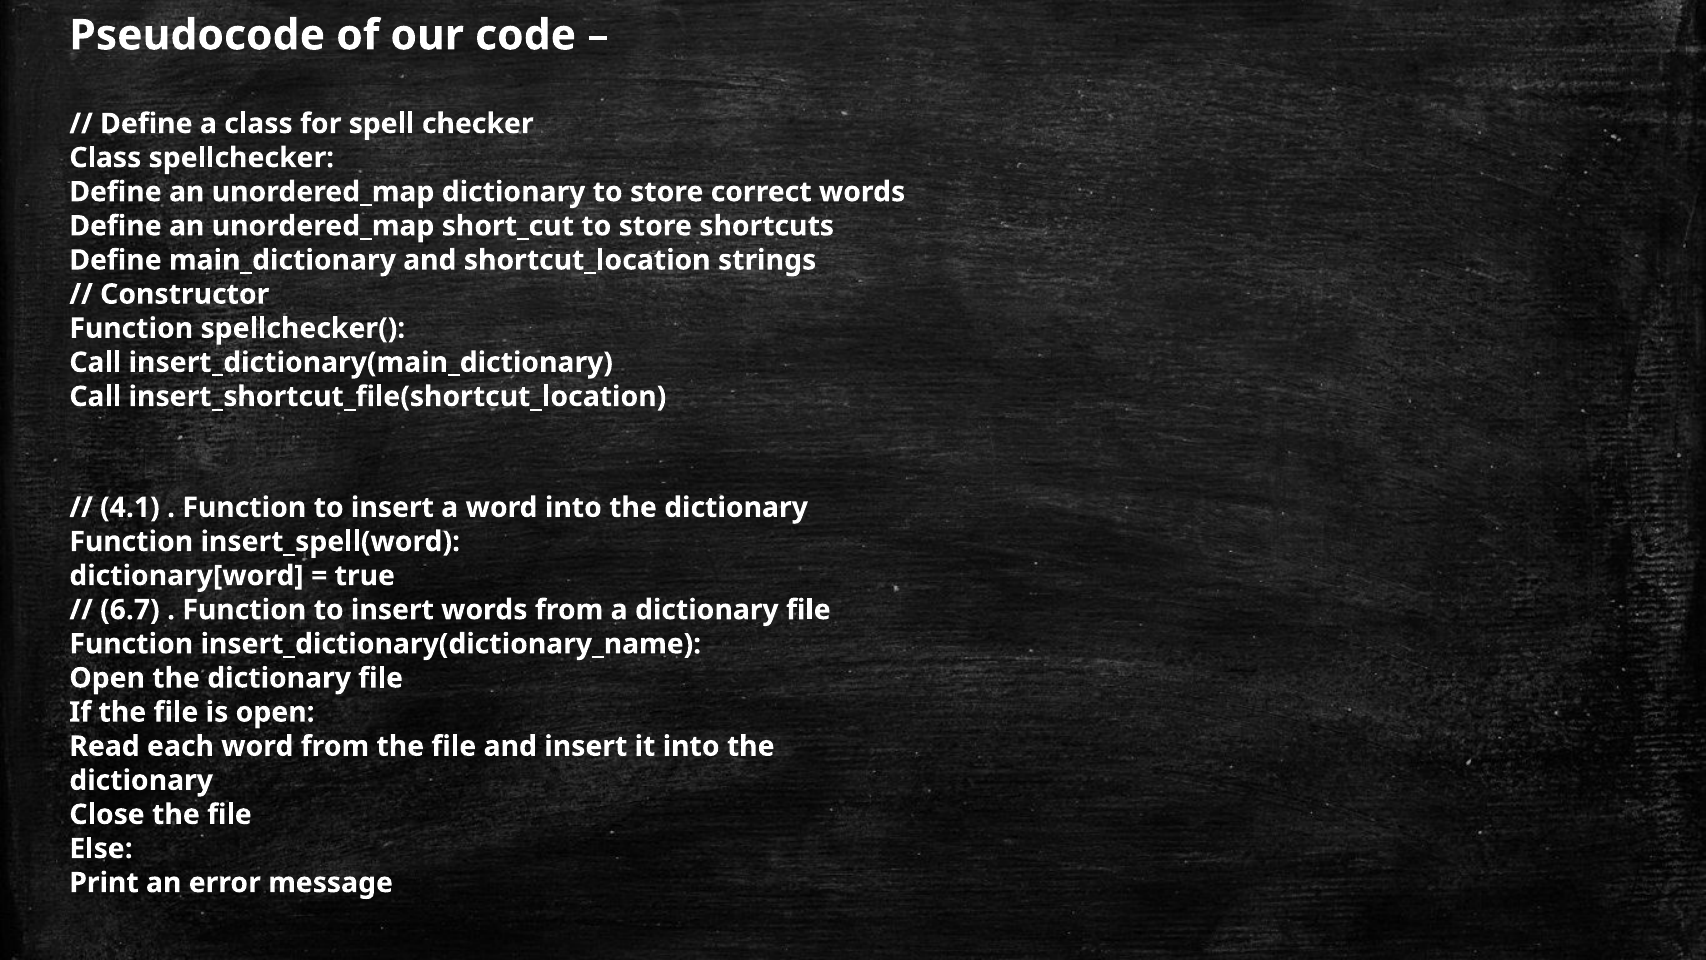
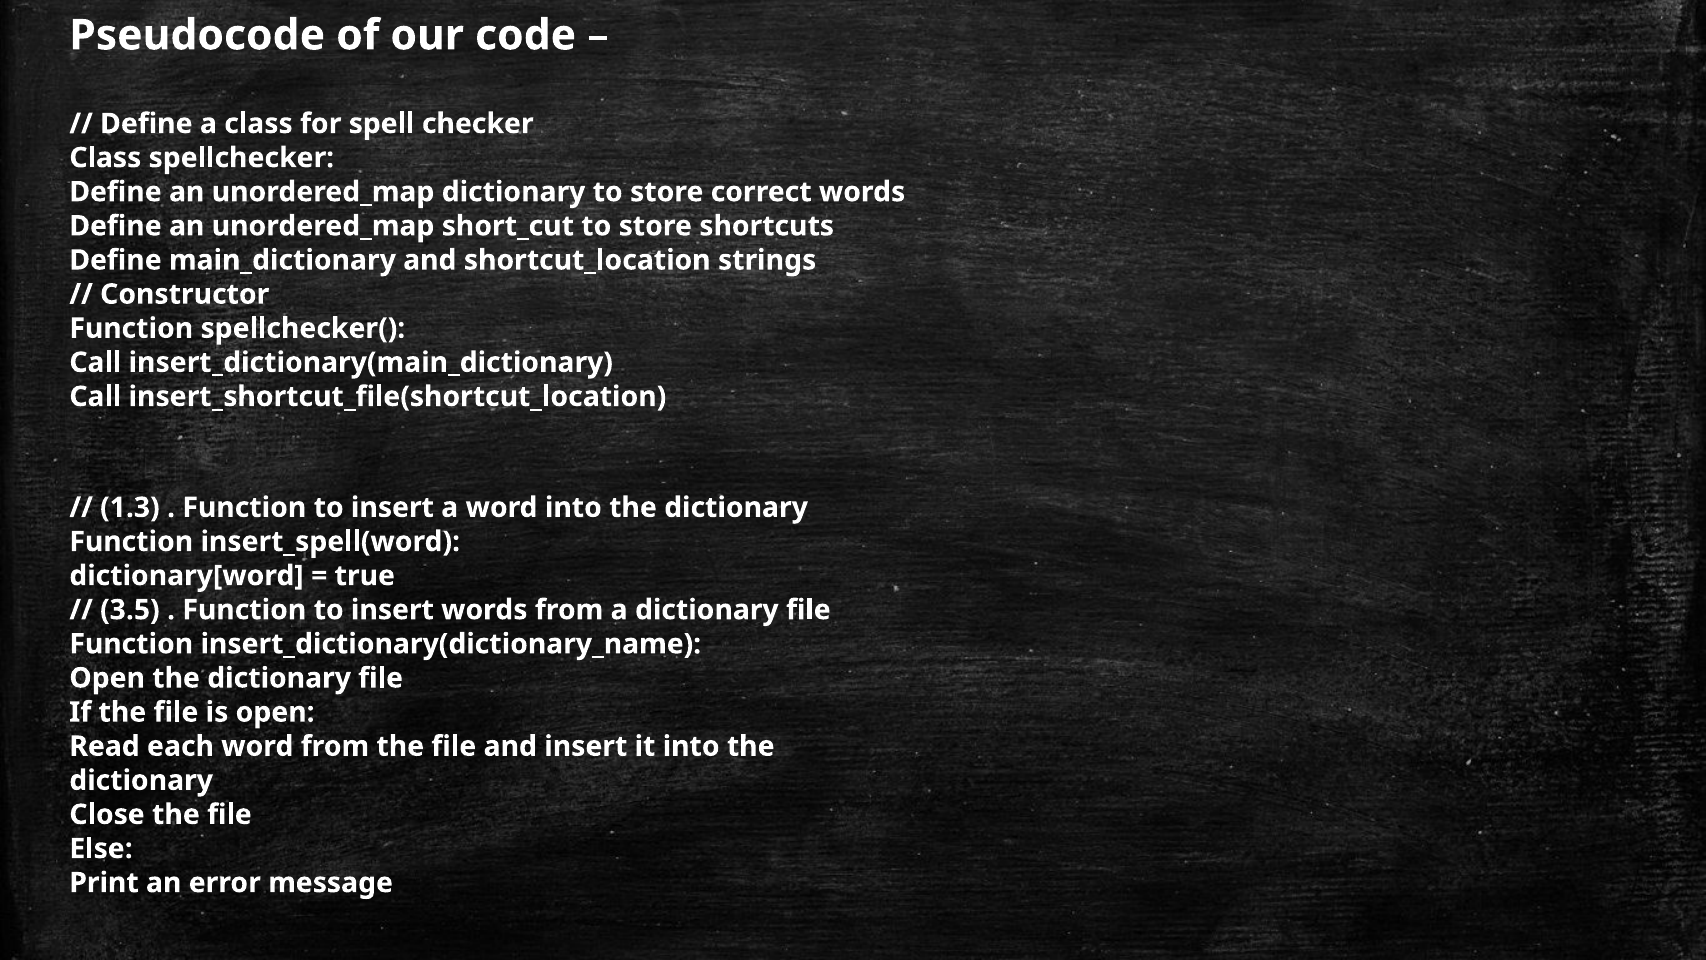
4.1: 4.1 -> 1.3
6.7: 6.7 -> 3.5
